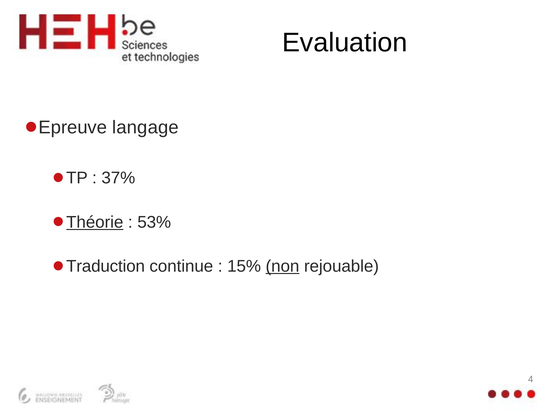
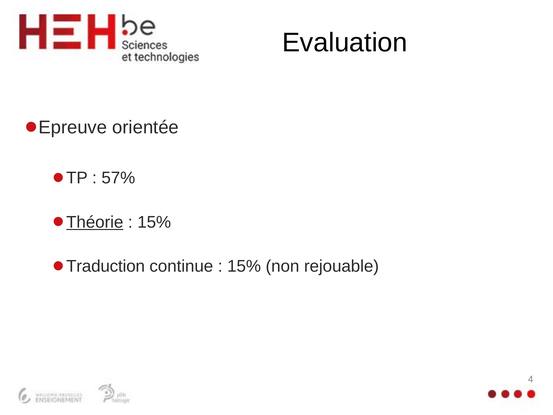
langage: langage -> orientée
37%: 37% -> 57%
53% at (154, 222): 53% -> 15%
non underline: present -> none
